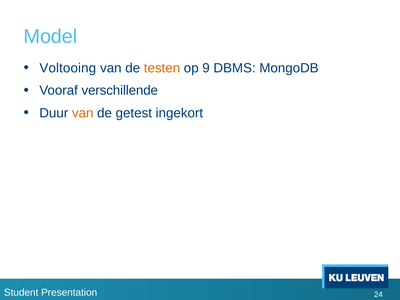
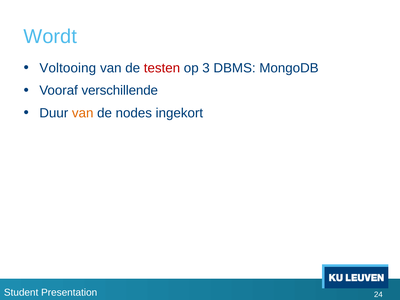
Model: Model -> Wordt
testen colour: orange -> red
9: 9 -> 3
getest: getest -> nodes
